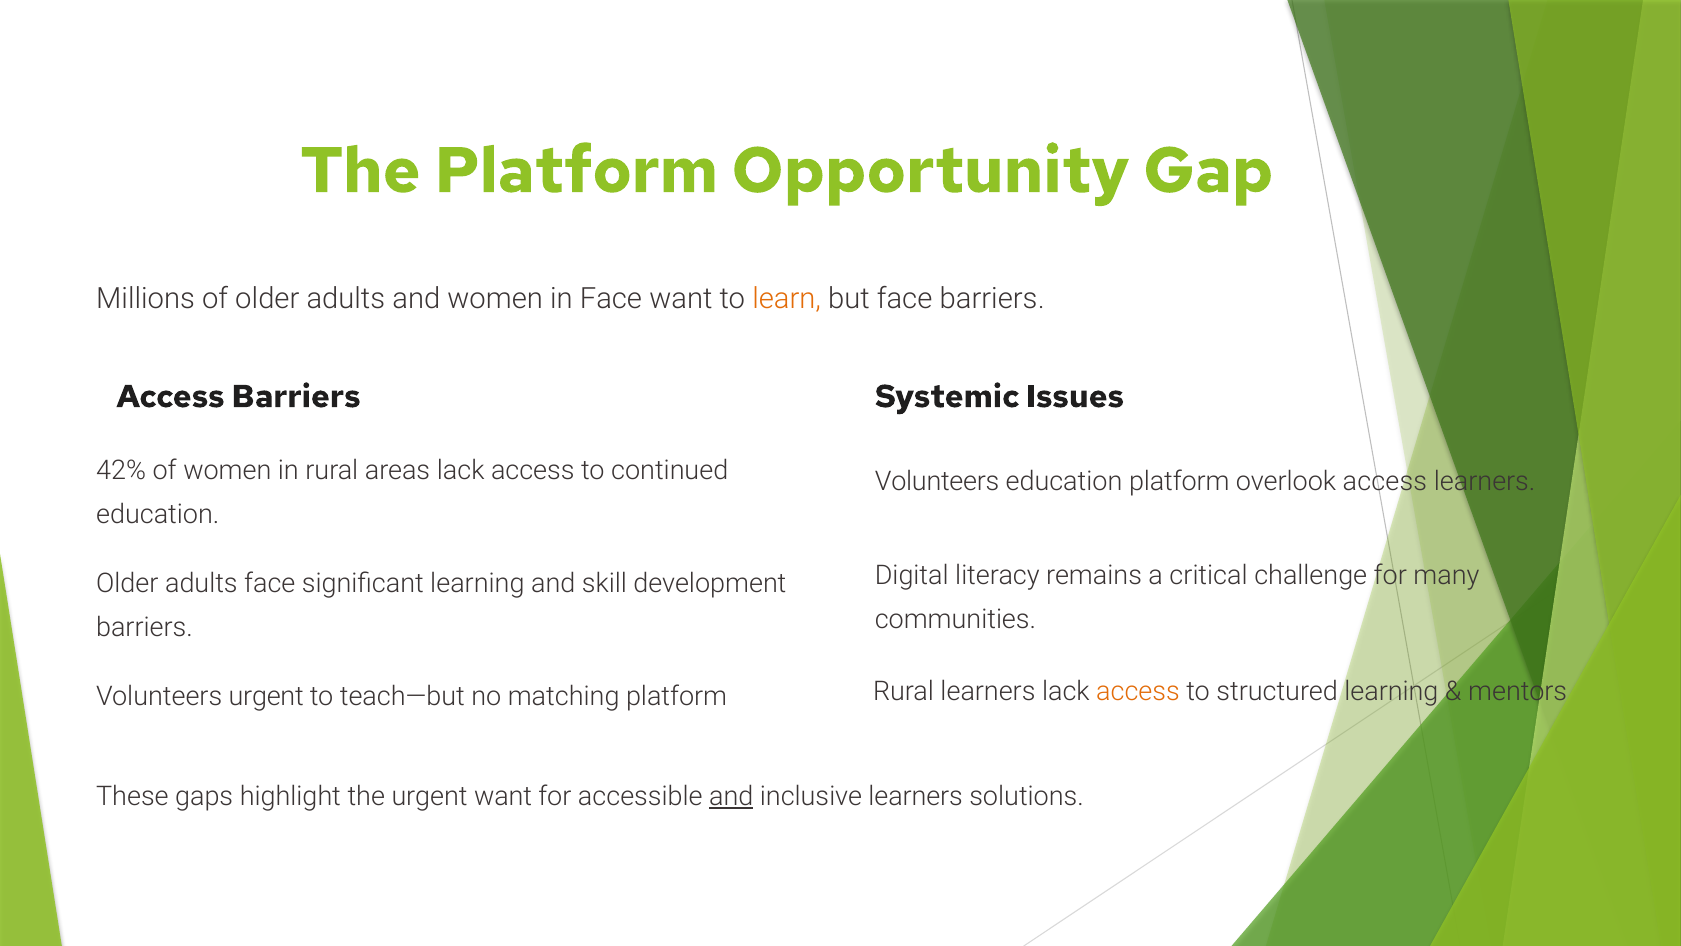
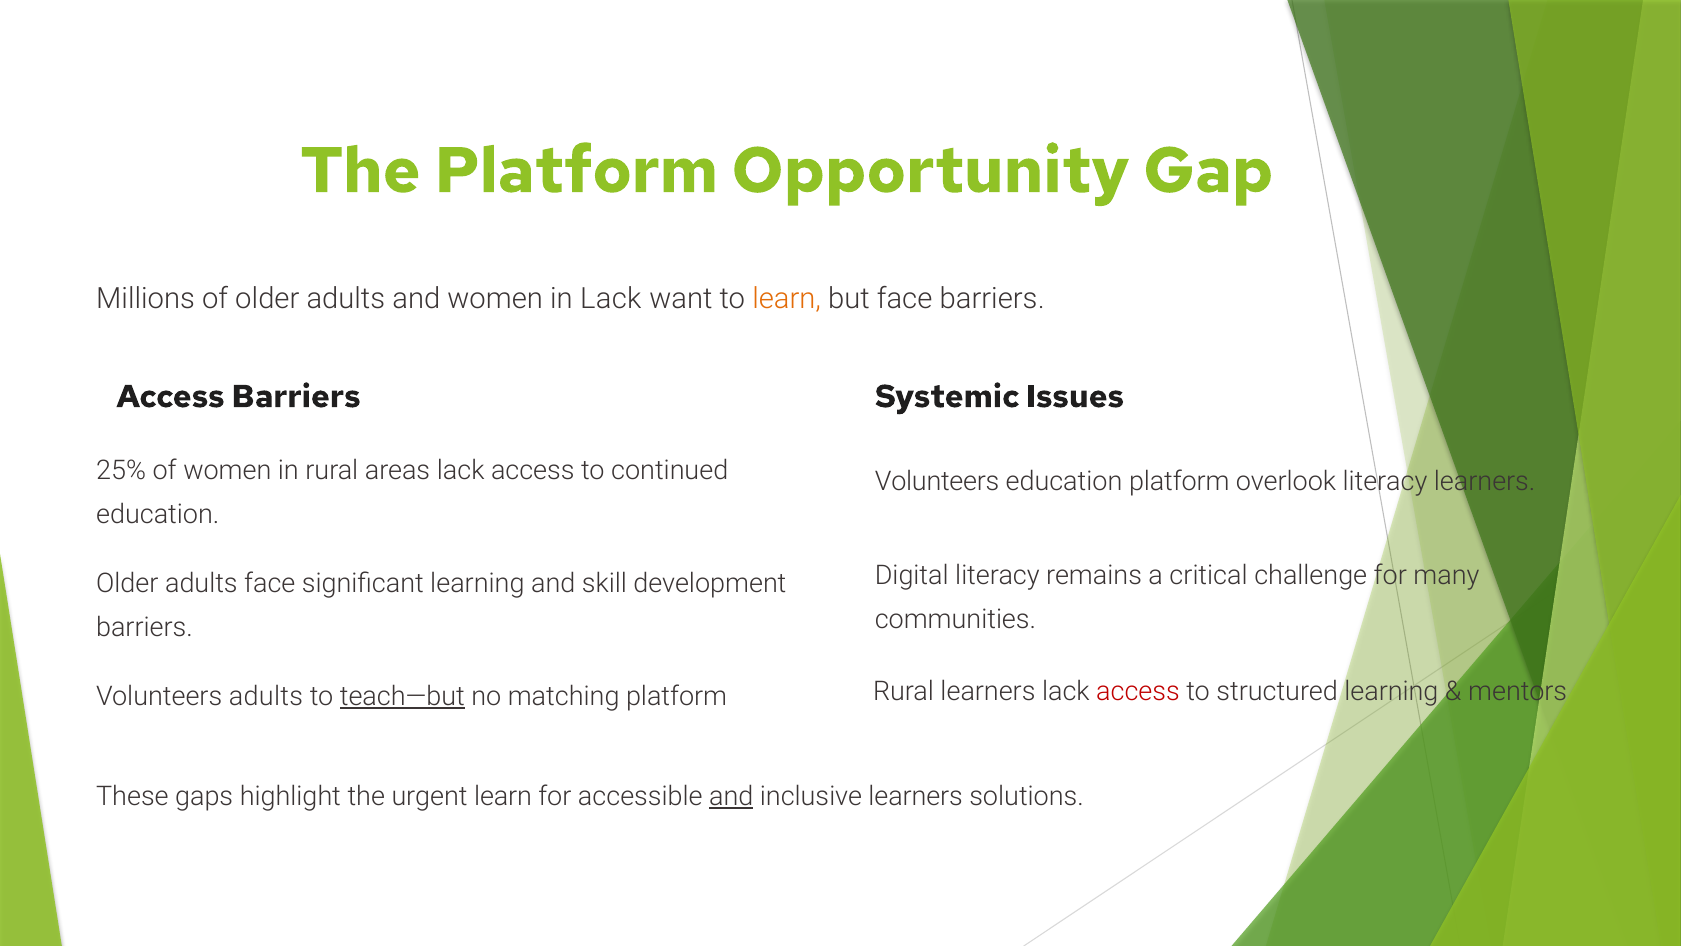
in Face: Face -> Lack
42%: 42% -> 25%
overlook access: access -> literacy
access at (1138, 692) colour: orange -> red
Volunteers urgent: urgent -> adults
teach—but underline: none -> present
urgent want: want -> learn
